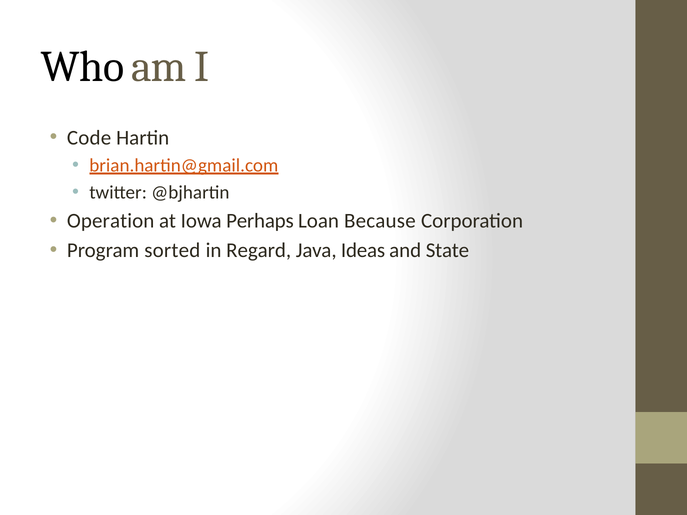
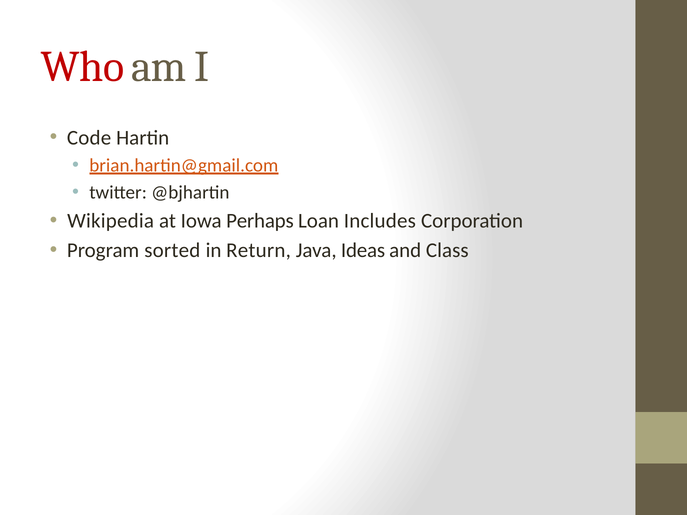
Who colour: black -> red
Operation: Operation -> Wikipedia
Because: Because -> Includes
Regard: Regard -> Return
State: State -> Class
